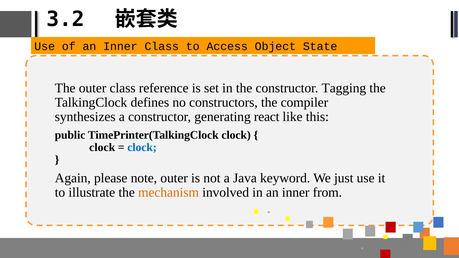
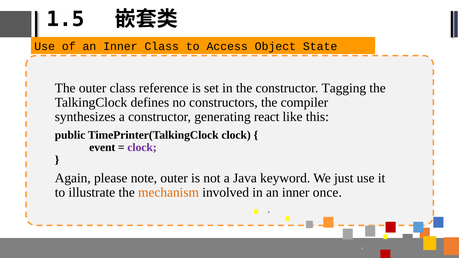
3.2: 3.2 -> 1.5
clock at (102, 148): clock -> event
clock at (142, 148) colour: blue -> purple
from: from -> once
